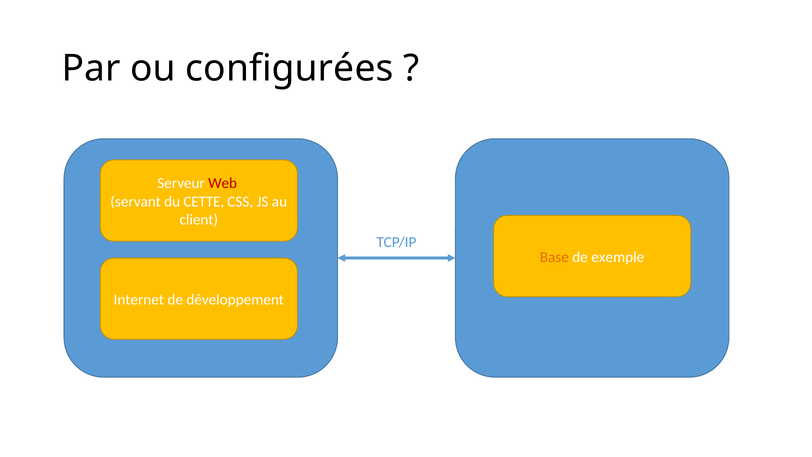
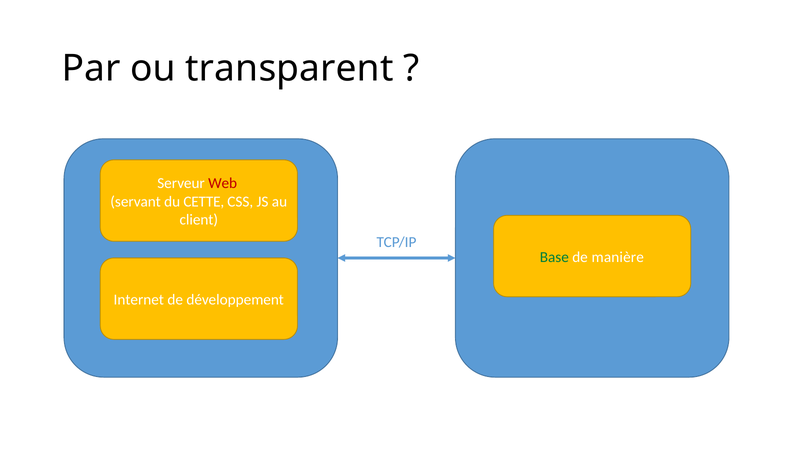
configurées: configurées -> transparent
Base colour: orange -> green
exemple: exemple -> manière
